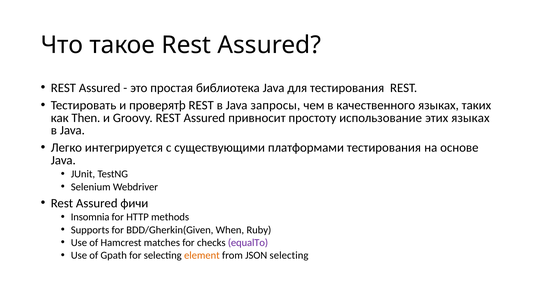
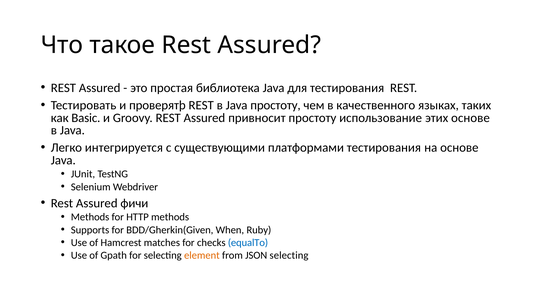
Java запросы: запросы -> простоту
Then: Then -> Basic
этих языках: языках -> основе
Insomnia at (90, 217): Insomnia -> Methods
equalTo colour: purple -> blue
